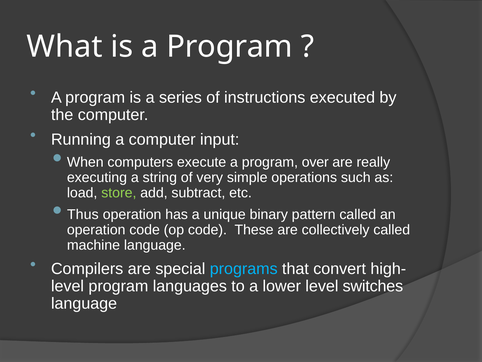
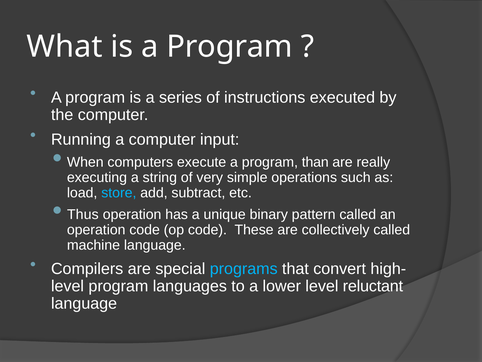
over: over -> than
store colour: light green -> light blue
switches: switches -> reluctant
